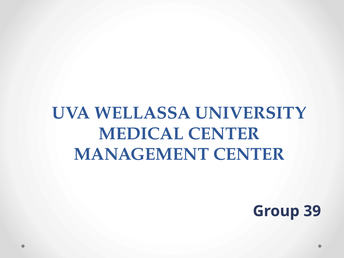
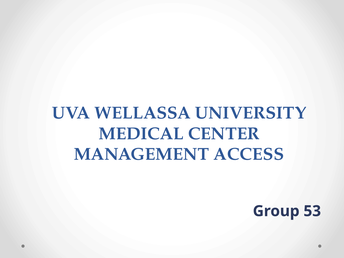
MANAGEMENT CENTER: CENTER -> ACCESS
39: 39 -> 53
